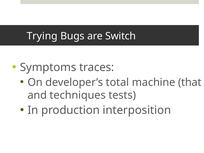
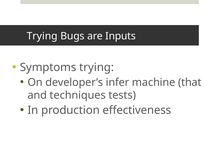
Switch: Switch -> Inputs
Symptoms traces: traces -> trying
total: total -> infer
interposition: interposition -> effectiveness
